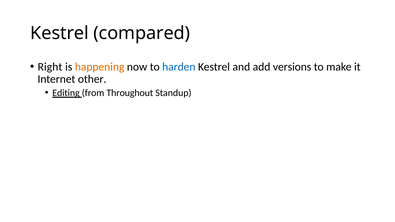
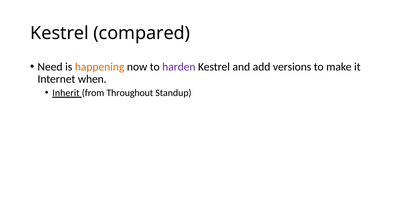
Right: Right -> Need
harden colour: blue -> purple
other: other -> when
Editing: Editing -> Inherit
